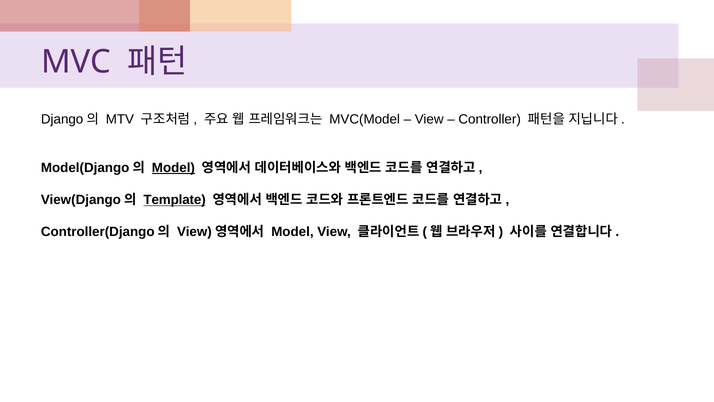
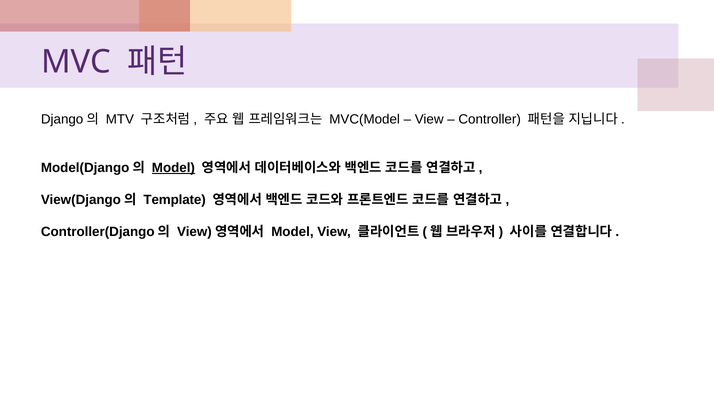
Template underline: present -> none
